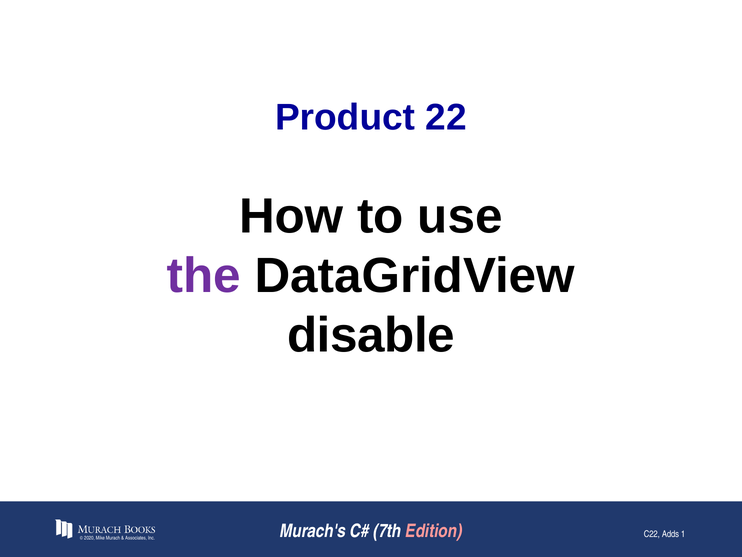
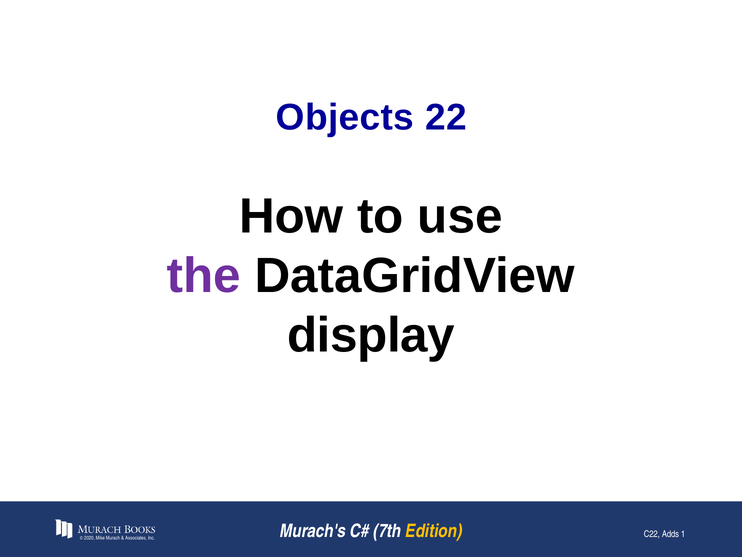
Product: Product -> Objects
disable: disable -> display
Edition colour: pink -> yellow
